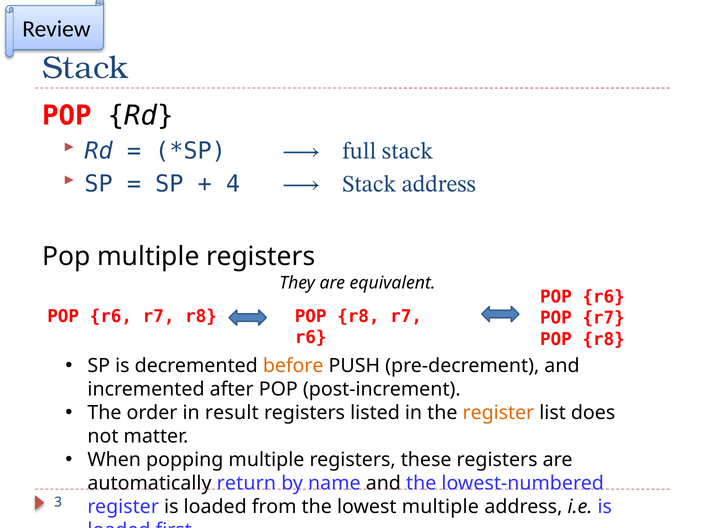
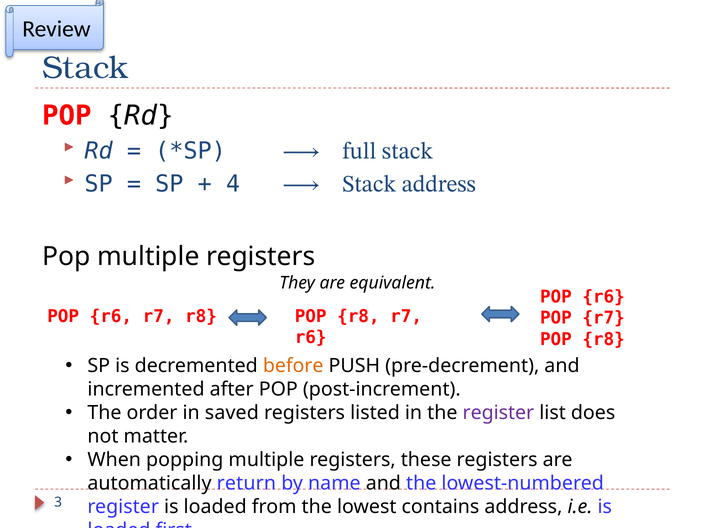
result: result -> saved
register at (498, 414) colour: orange -> purple
lowest multiple: multiple -> contains
